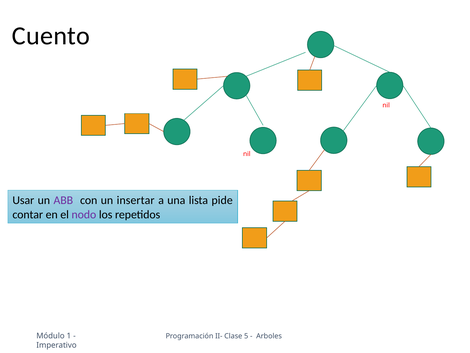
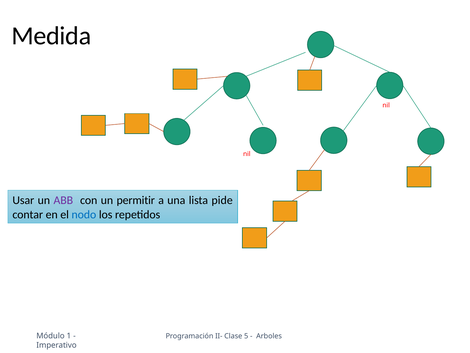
Cuento: Cuento -> Medida
insertar: insertar -> permitir
nodo colour: purple -> blue
